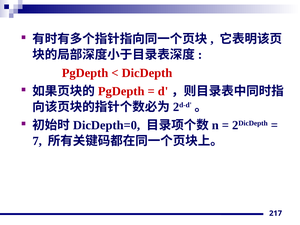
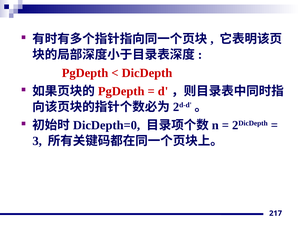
7: 7 -> 3
